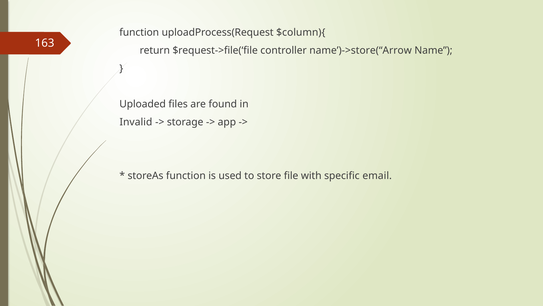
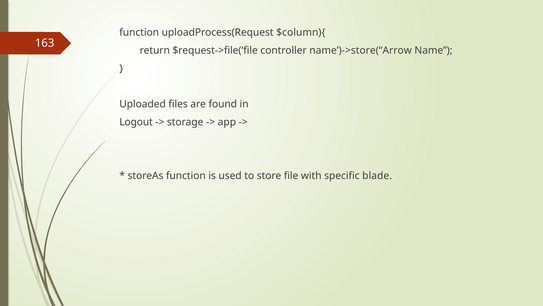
Invalid: Invalid -> Logout
email: email -> blade
